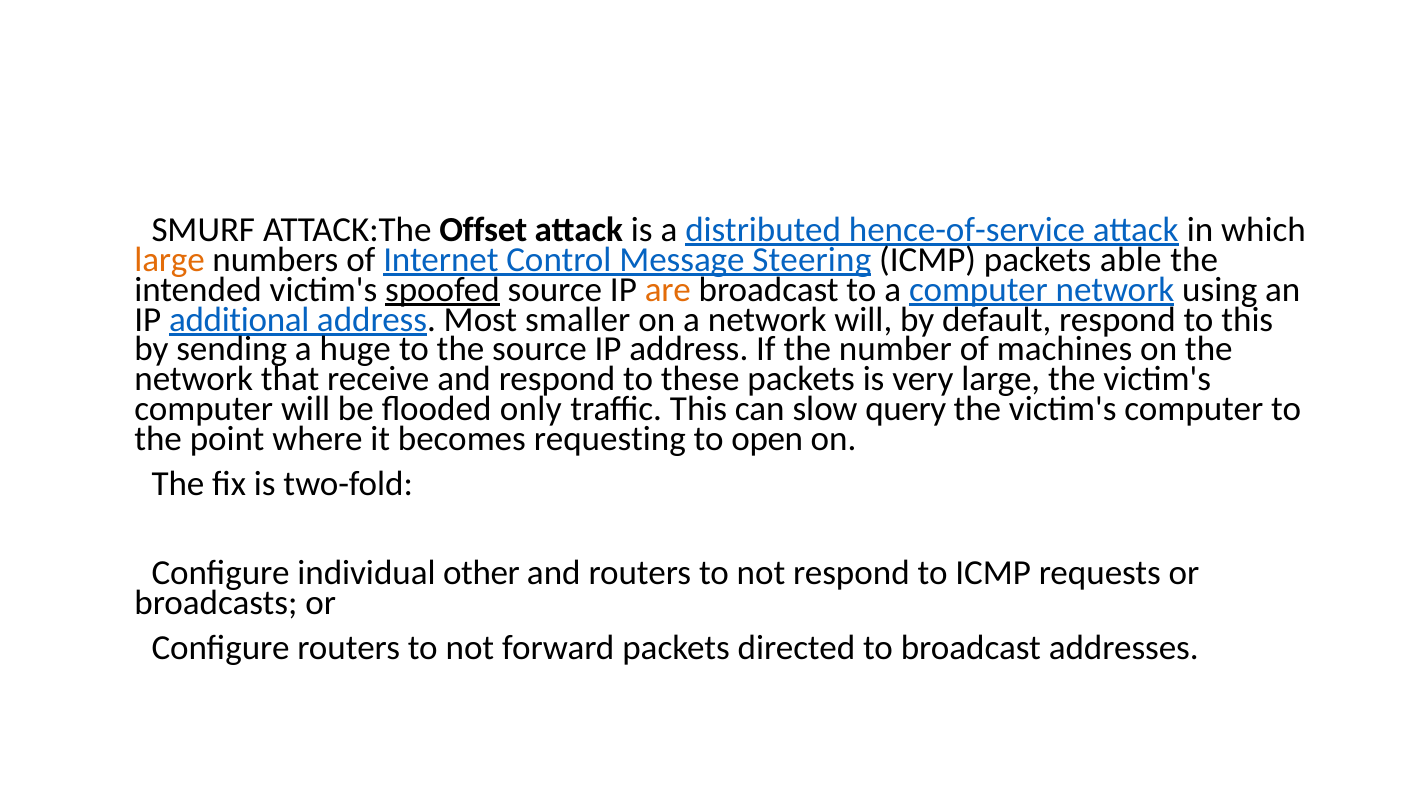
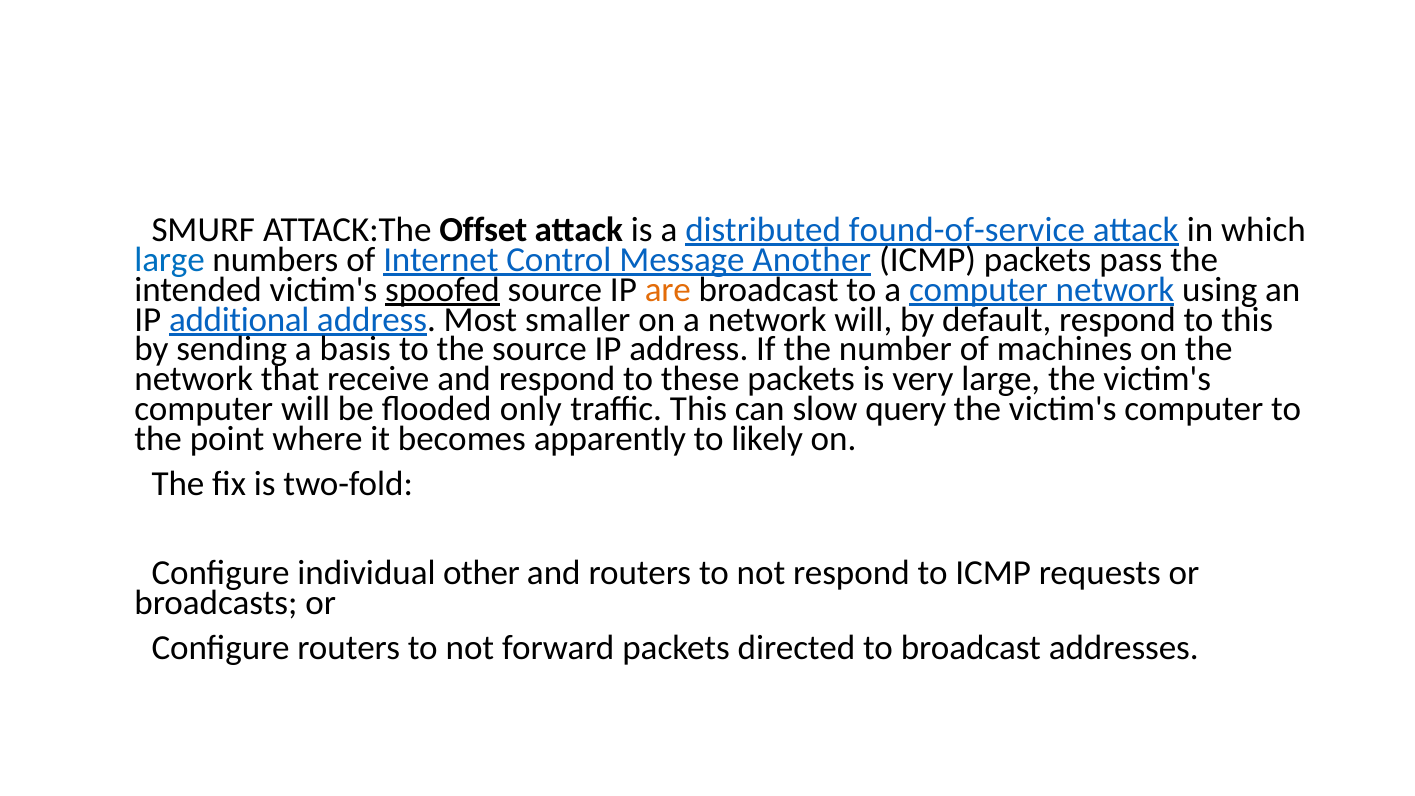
hence-of-service: hence-of-service -> found-of-service
large at (170, 259) colour: orange -> blue
Steering: Steering -> Another
able: able -> pass
huge: huge -> basis
requesting: requesting -> apparently
open: open -> likely
